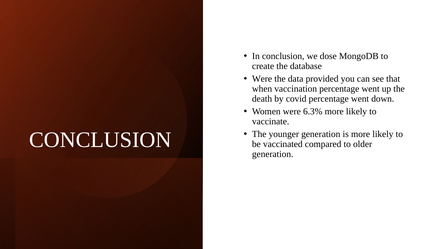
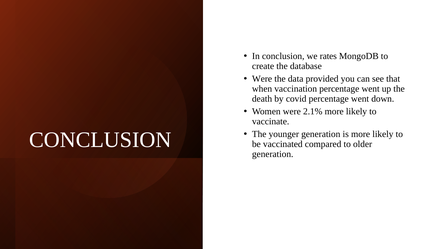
dose: dose -> rates
6.3%: 6.3% -> 2.1%
